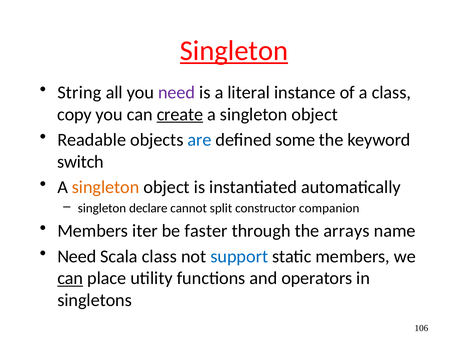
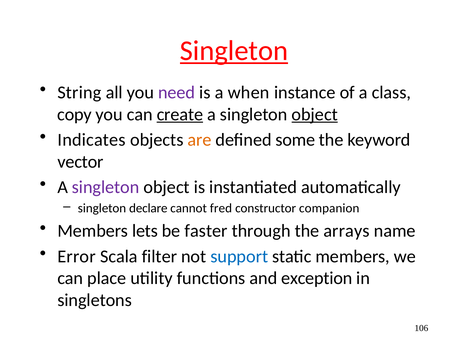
literal: literal -> when
object at (315, 114) underline: none -> present
Readable: Readable -> Indicates
are colour: blue -> orange
switch: switch -> vector
singleton at (106, 187) colour: orange -> purple
split: split -> fred
iter: iter -> lets
Need at (77, 256): Need -> Error
Scala class: class -> filter
can at (70, 278) underline: present -> none
operators: operators -> exception
